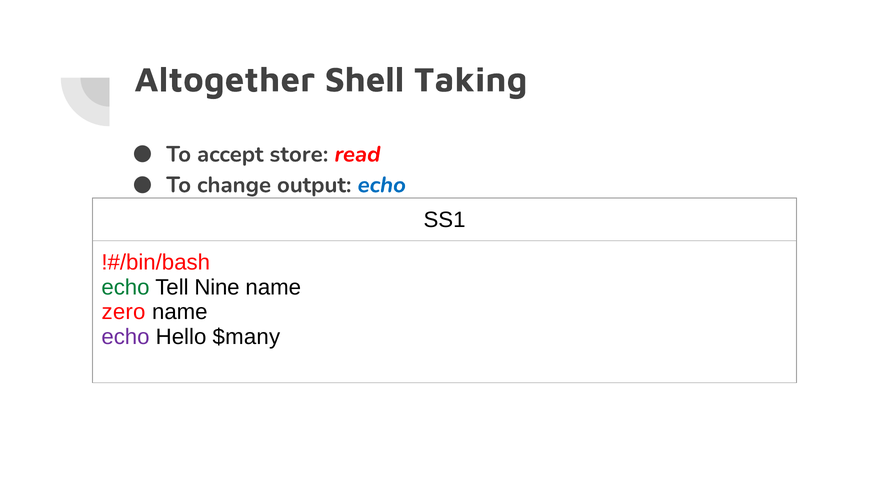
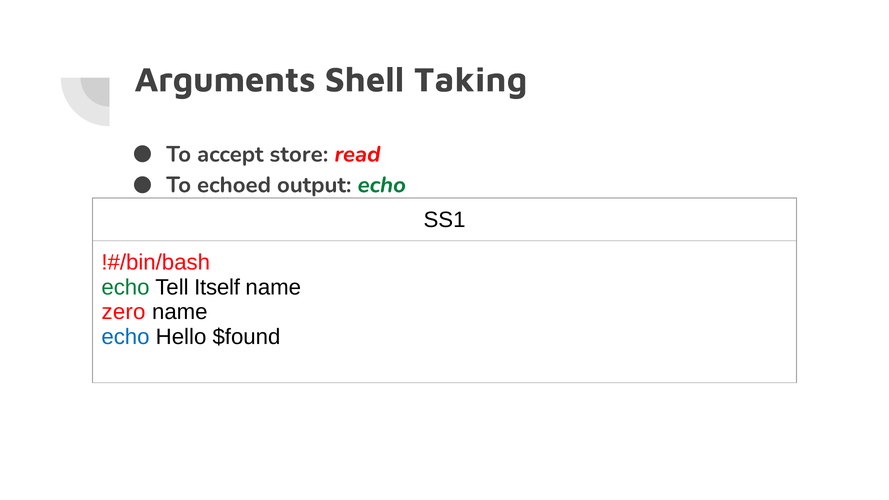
Altogether: Altogether -> Arguments
change: change -> echoed
echo at (382, 185) colour: blue -> green
Nine: Nine -> Itself
echo at (126, 337) colour: purple -> blue
$many: $many -> $found
